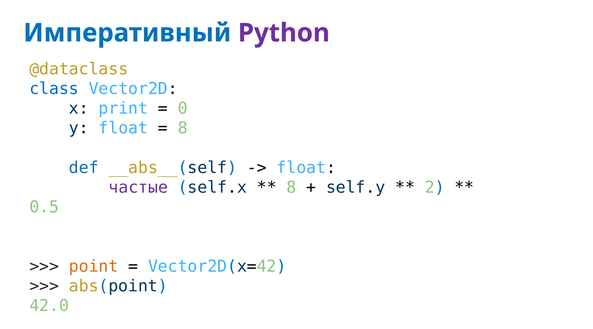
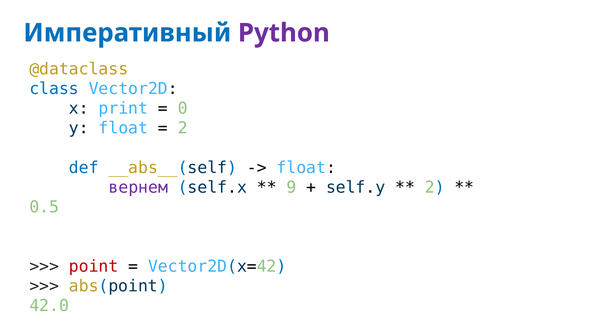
8 at (183, 128): 8 -> 2
частые: частые -> вернем
8 at (291, 187): 8 -> 9
point colour: orange -> red
